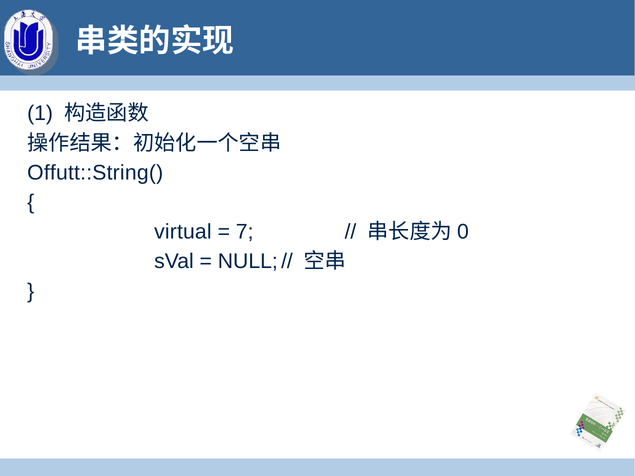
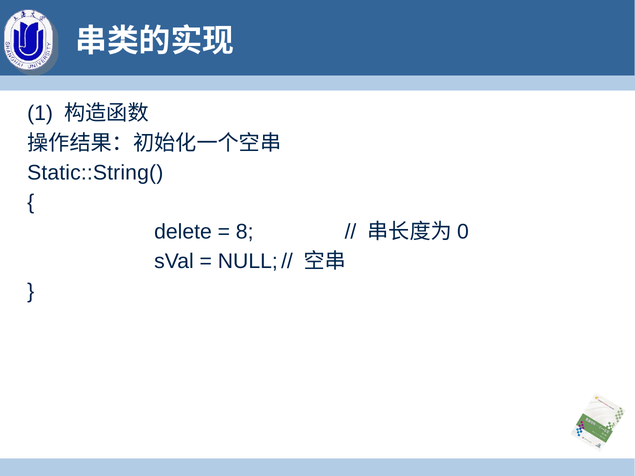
Offutt::String(: Offutt::String( -> Static::String(
virtual: virtual -> delete
7: 7 -> 8
